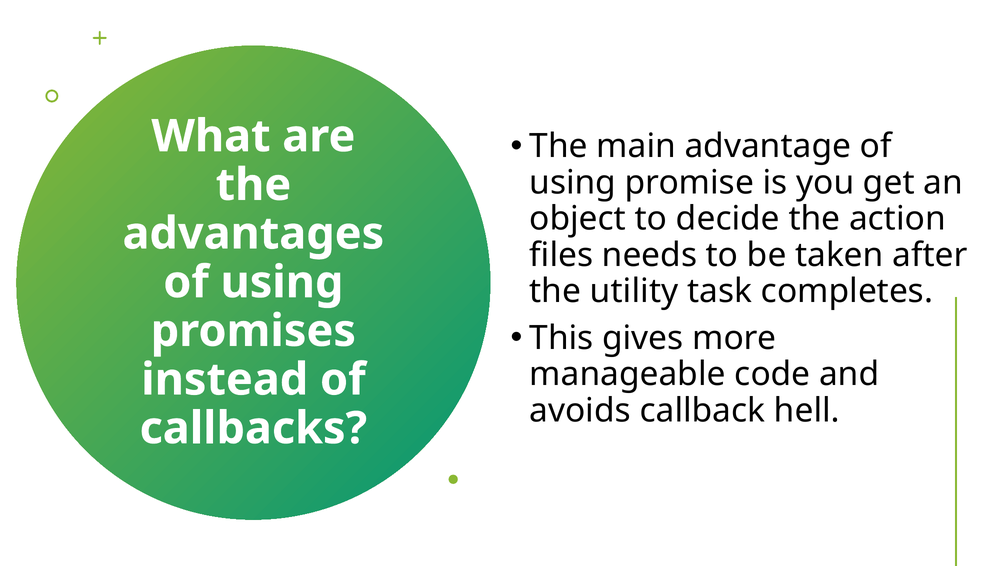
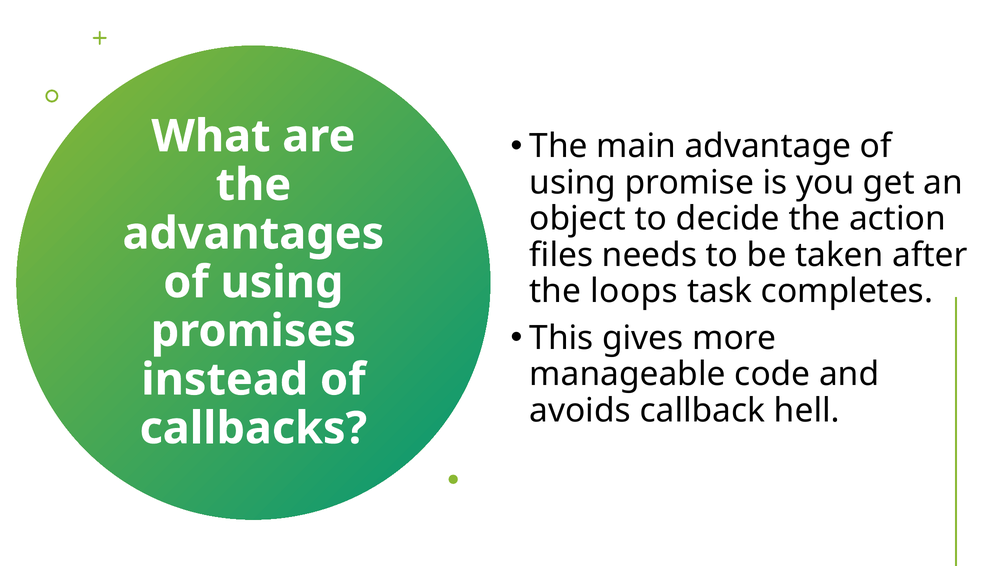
utility: utility -> loops
